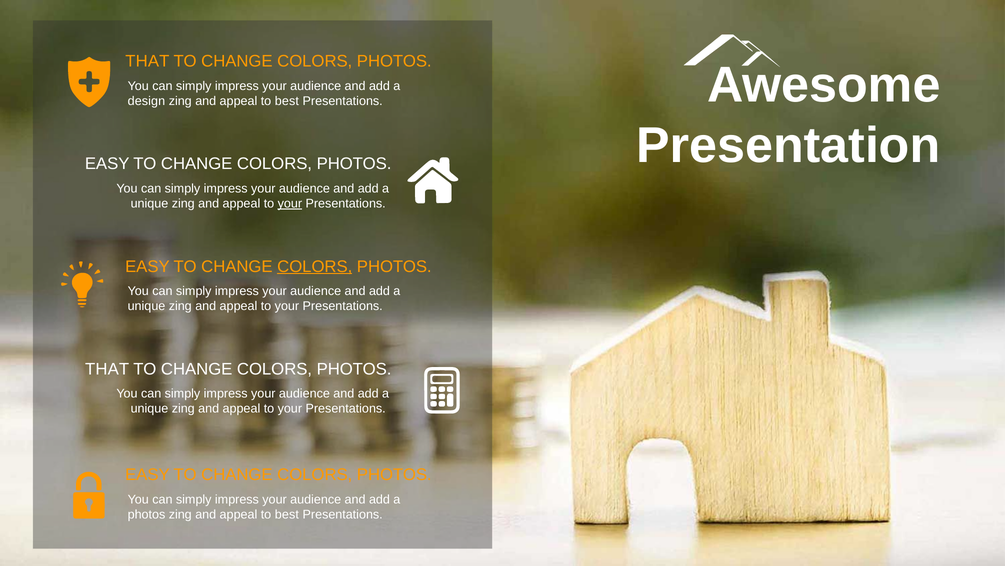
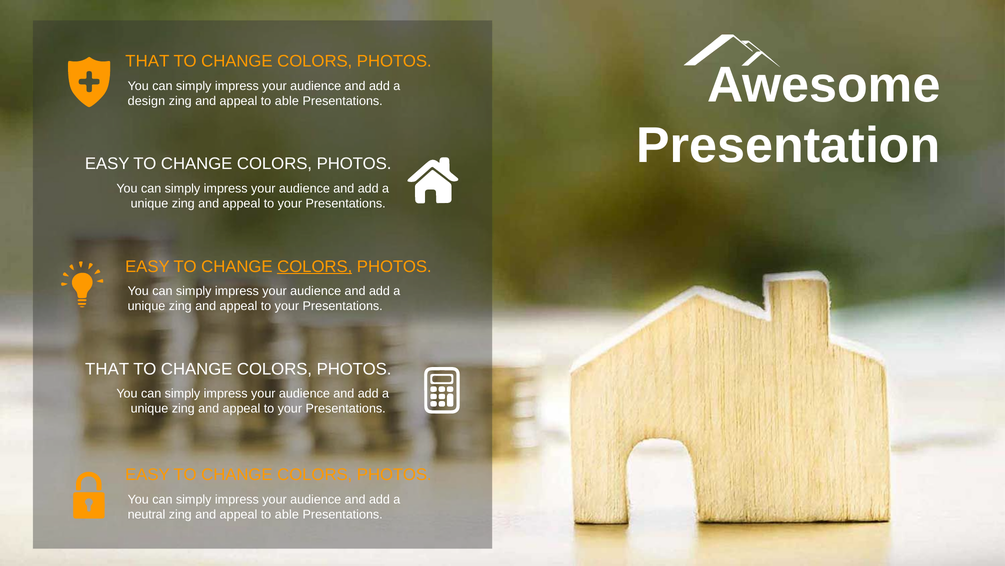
best at (287, 101): best -> able
your at (290, 203) underline: present -> none
photos at (146, 514): photos -> neutral
best at (287, 514): best -> able
